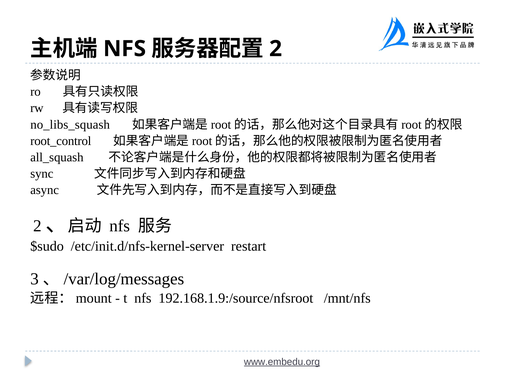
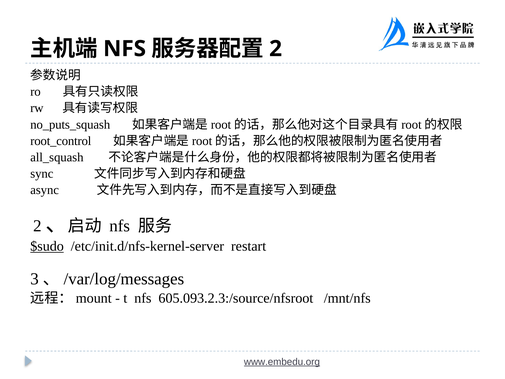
no_libs_squash: no_libs_squash -> no_puts_squash
$sudo underline: none -> present
192.168.1.9:/source/nfsroot: 192.168.1.9:/source/nfsroot -> 605.093.2.3:/source/nfsroot
